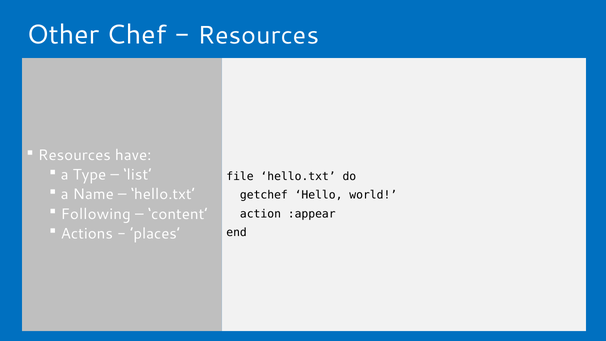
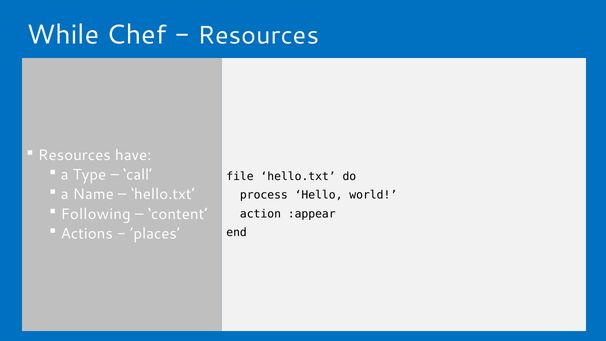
Other: Other -> While
list: list -> call
getchef: getchef -> process
